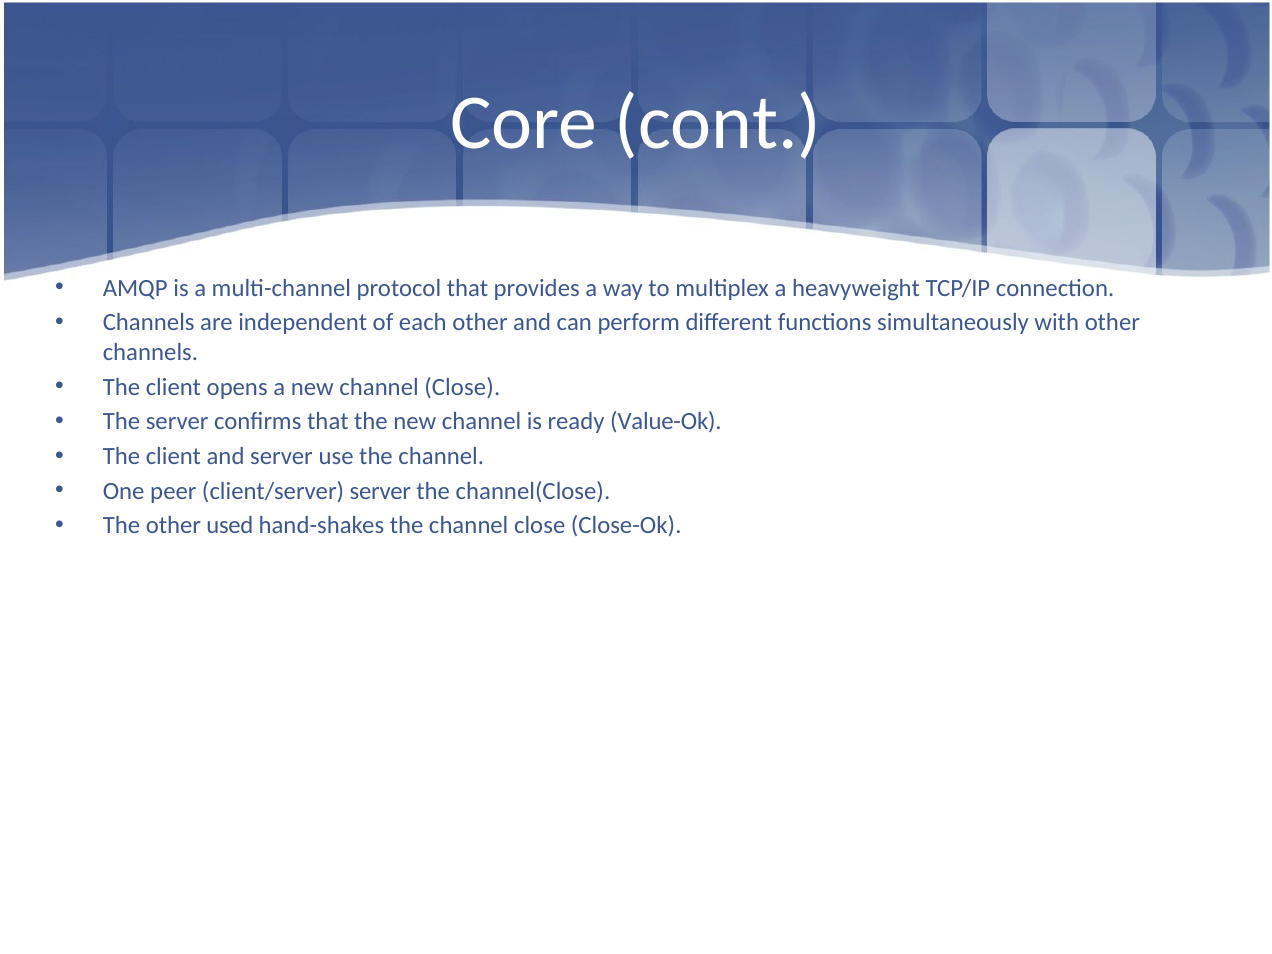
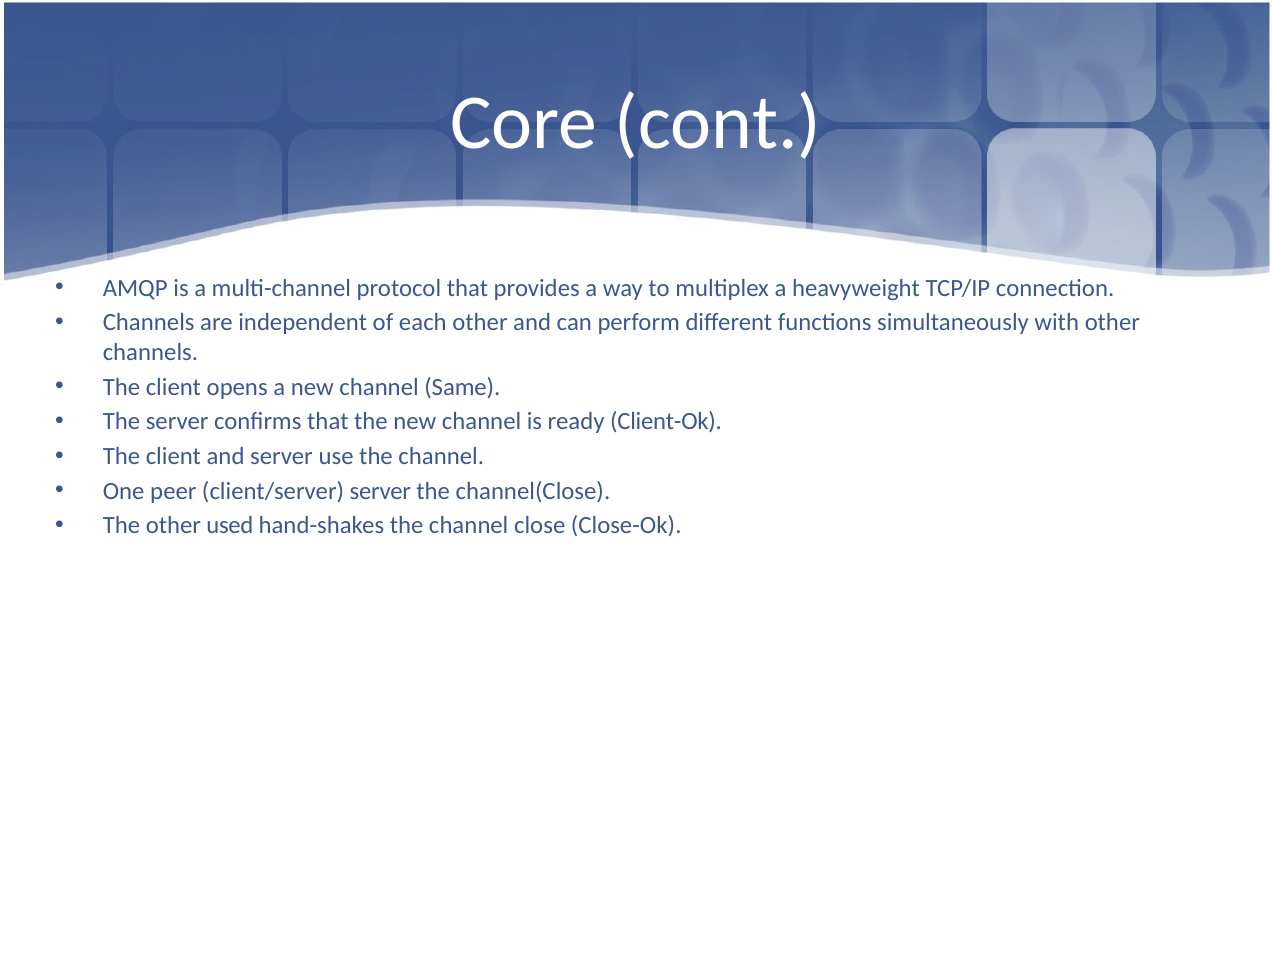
new channel Close: Close -> Same
Value-Ok: Value-Ok -> Client-Ok
